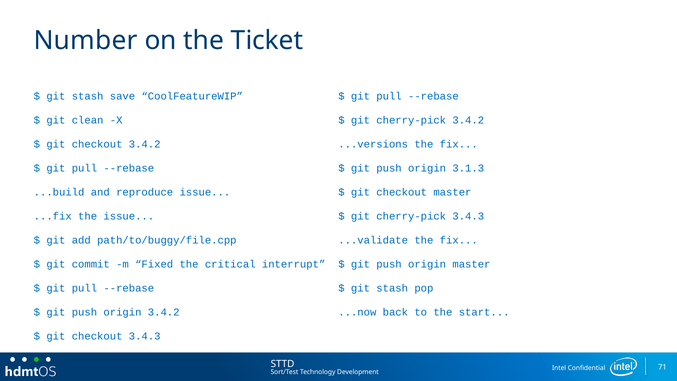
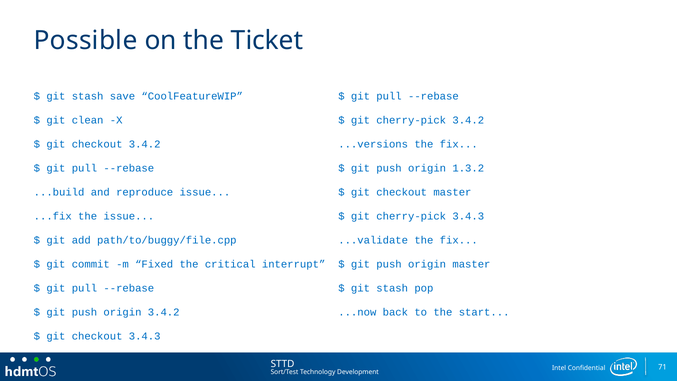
Number: Number -> Possible
3.1.3: 3.1.3 -> 1.3.2
